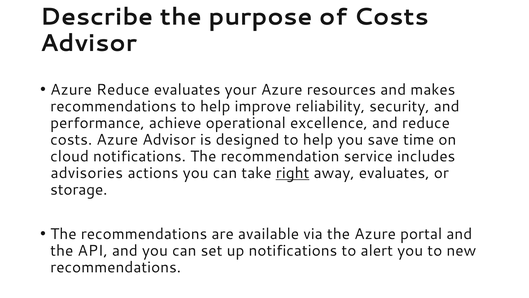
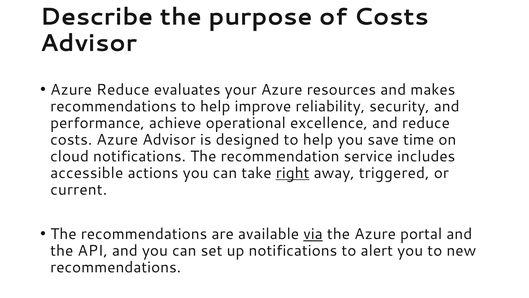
advisories: advisories -> accessible
away evaluates: evaluates -> triggered
storage: storage -> current
via underline: none -> present
